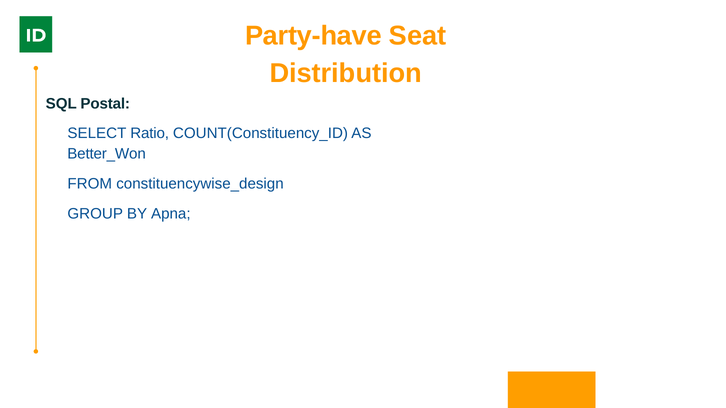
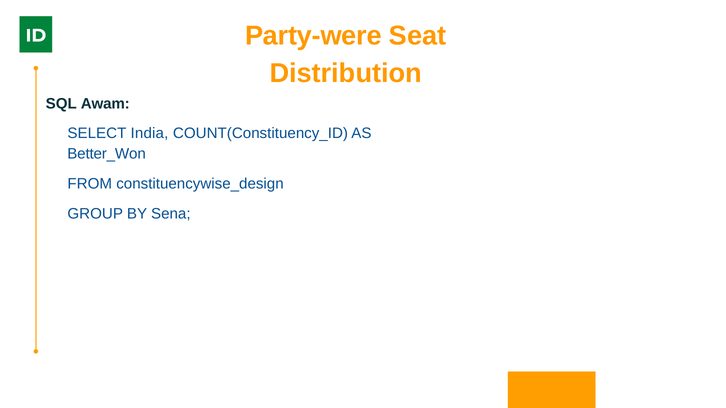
Party-have: Party-have -> Party-were
Postal: Postal -> Awam
Ratio: Ratio -> India
Apna: Apna -> Sena
